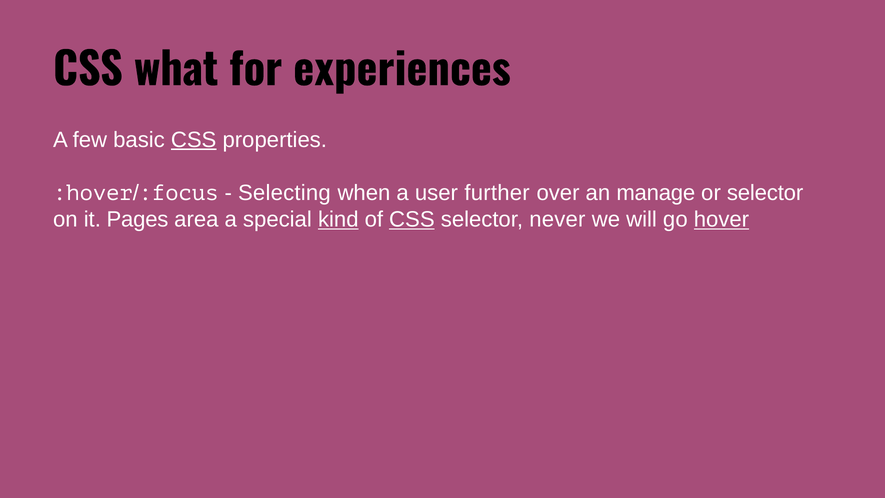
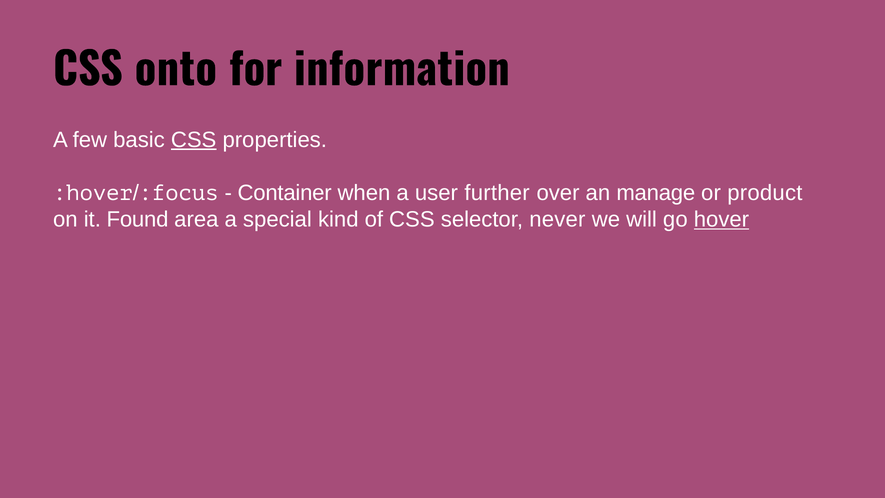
what: what -> onto
experiences: experiences -> information
Selecting: Selecting -> Container
or selector: selector -> product
Pages: Pages -> Found
kind underline: present -> none
CSS at (412, 219) underline: present -> none
